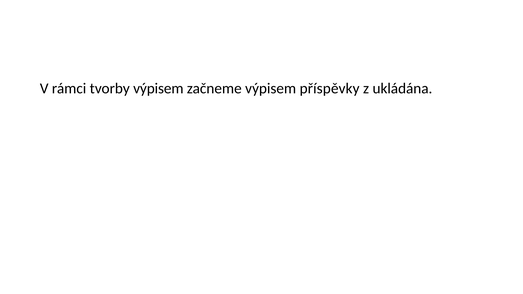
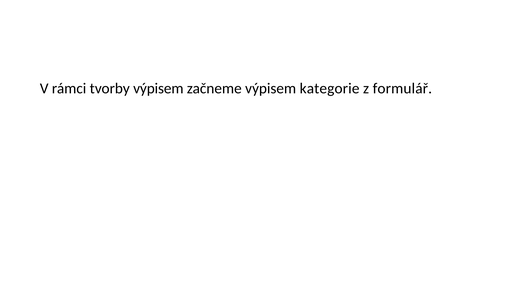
příspěvky: příspěvky -> kategorie
ukládána: ukládána -> formulář
